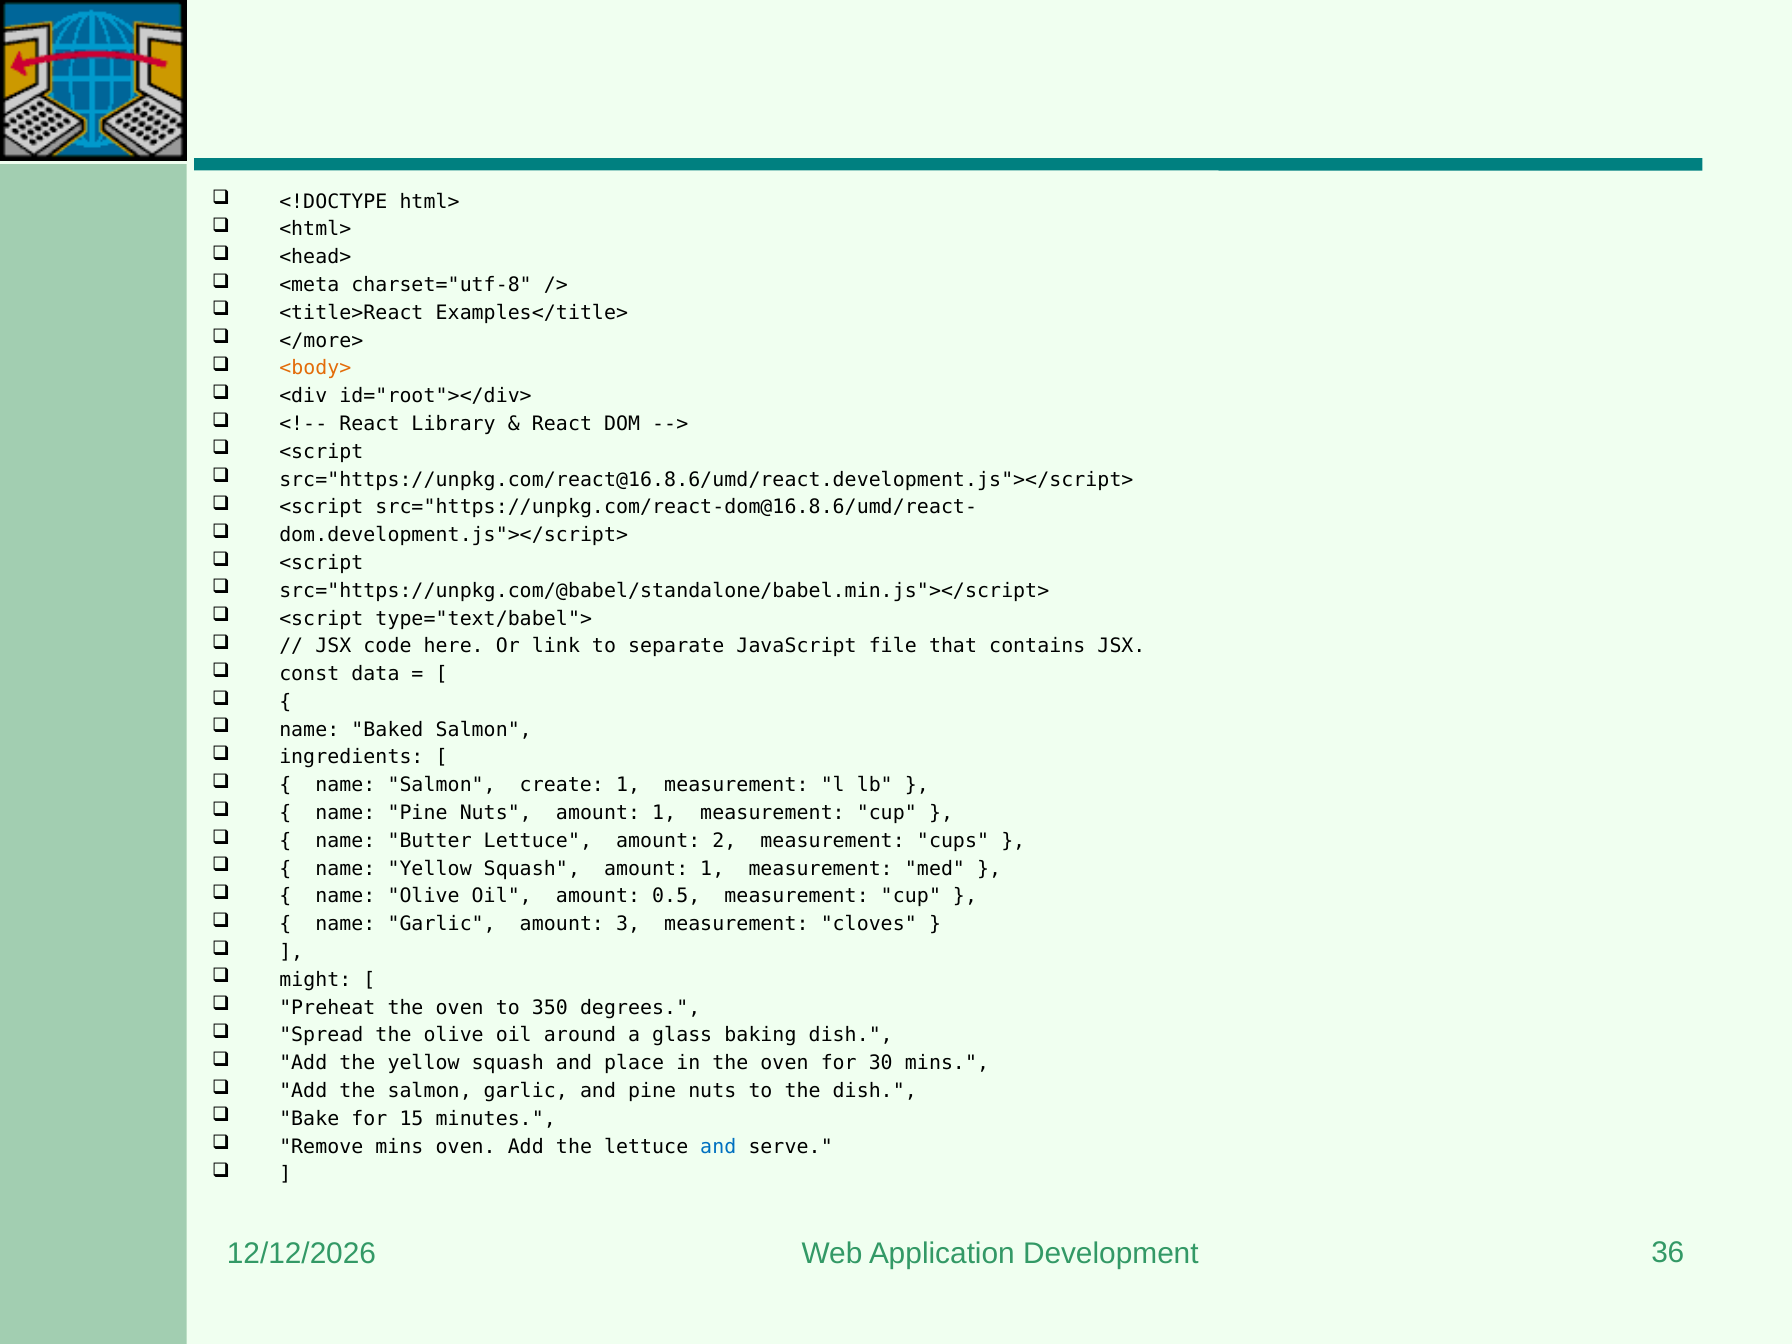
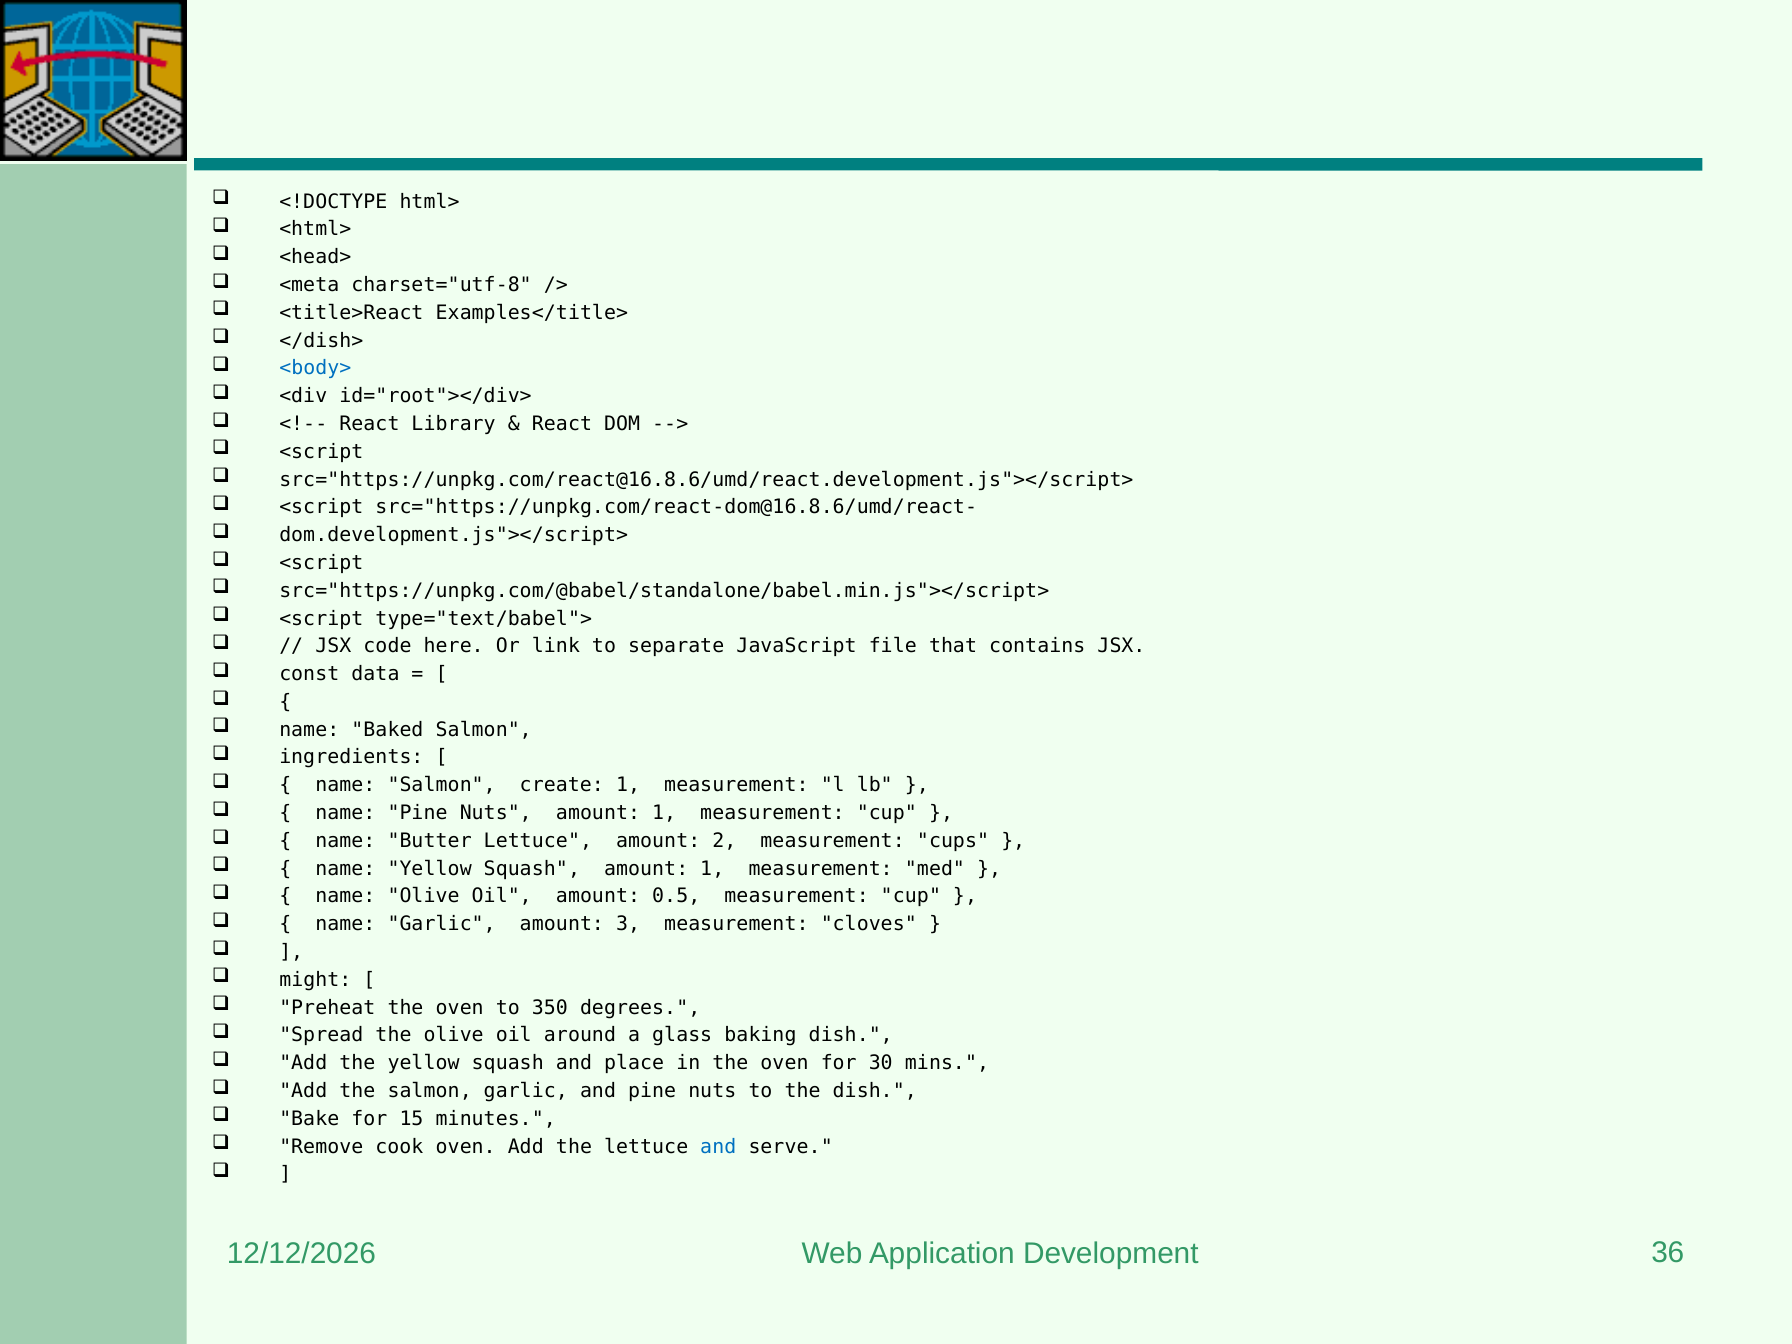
</more>: </more> -> </dish>
<body> colour: orange -> blue
Remove mins: mins -> cook
